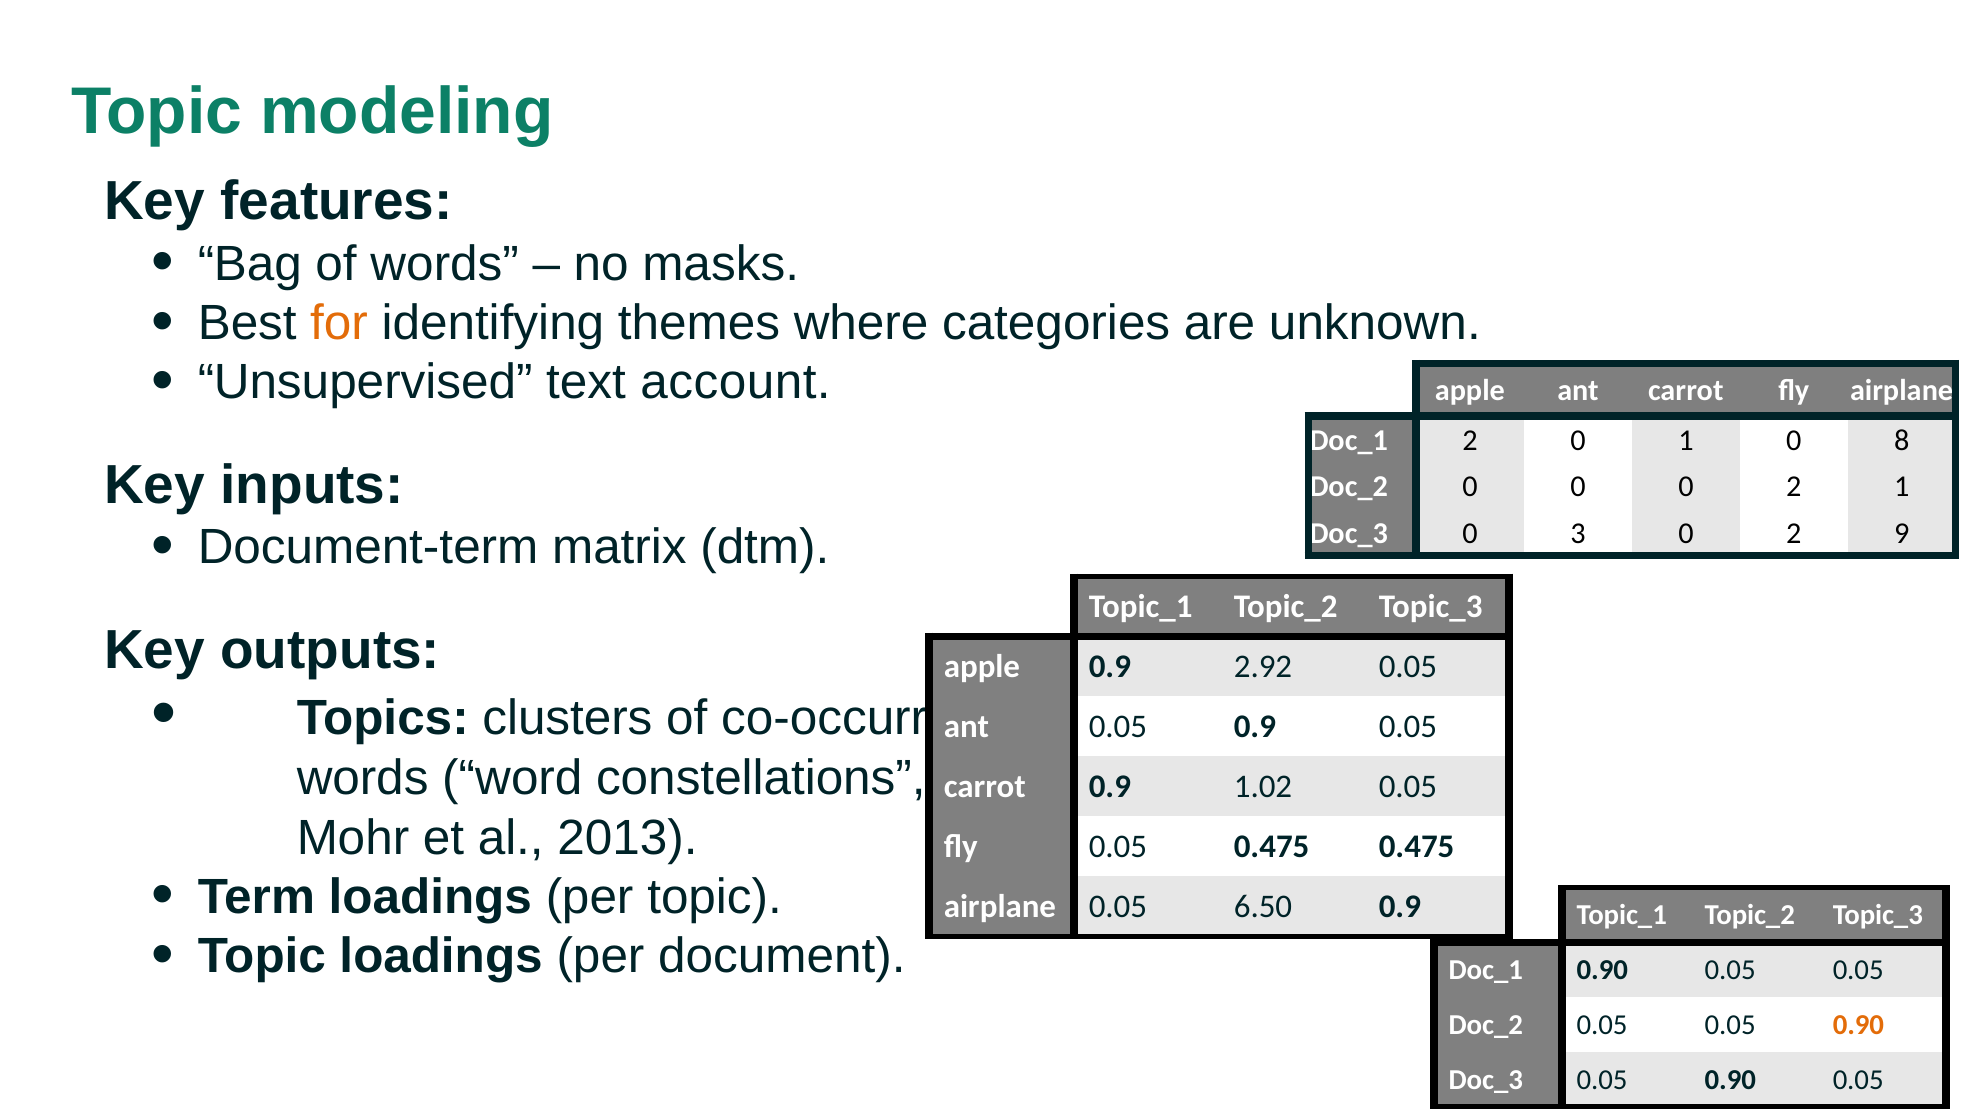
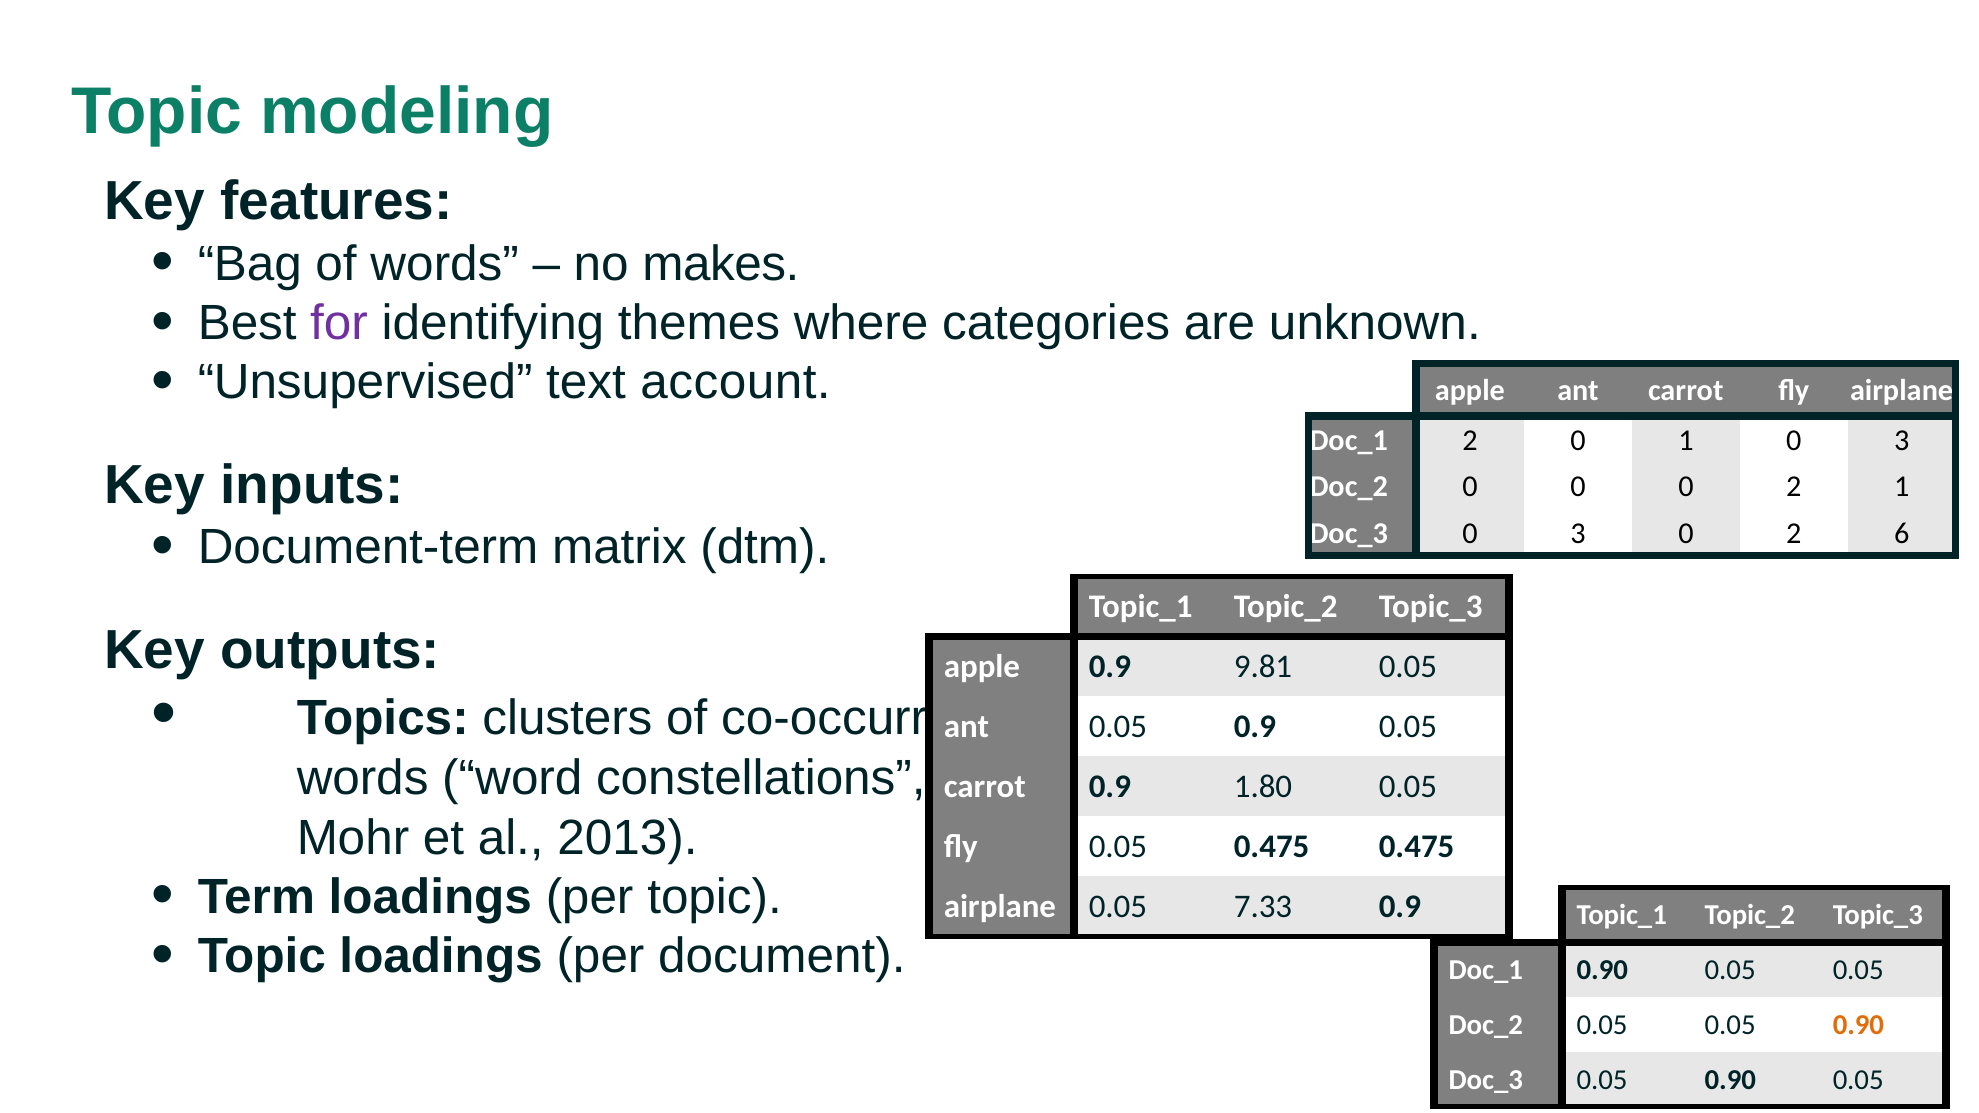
masks: masks -> makes
for colour: orange -> purple
1 0 8: 8 -> 3
9: 9 -> 6
2.92: 2.92 -> 9.81
1.02: 1.02 -> 1.80
6.50: 6.50 -> 7.33
